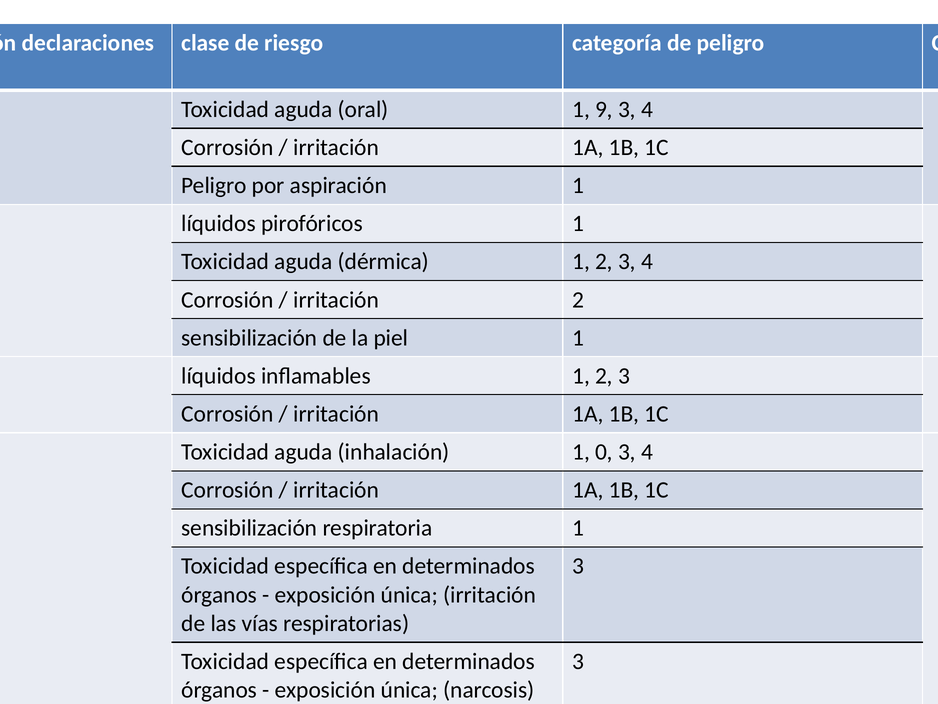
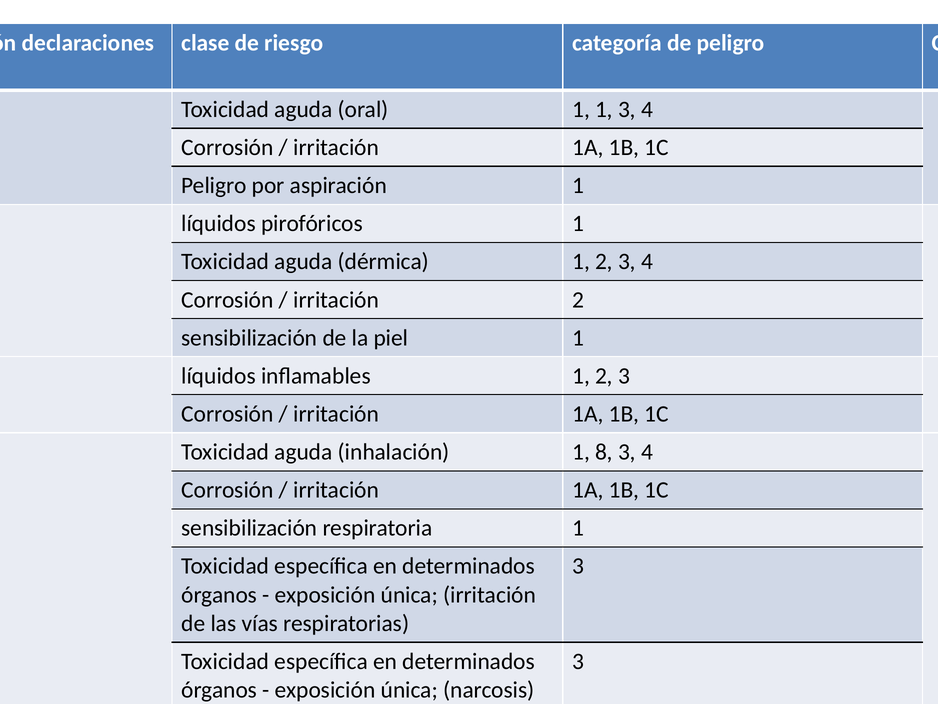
1 9: 9 -> 1
0: 0 -> 8
